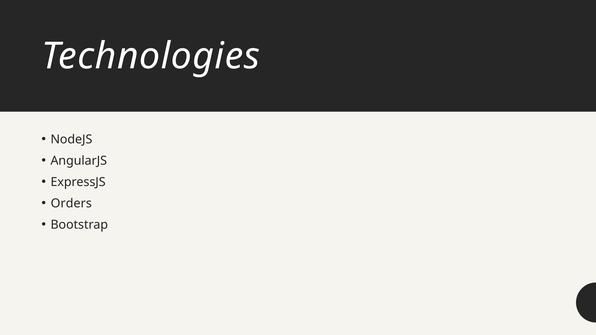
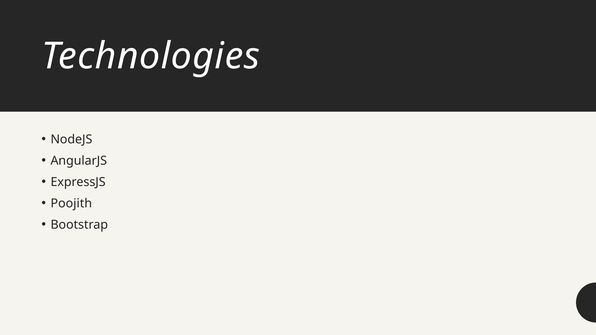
Orders: Orders -> Poojith
